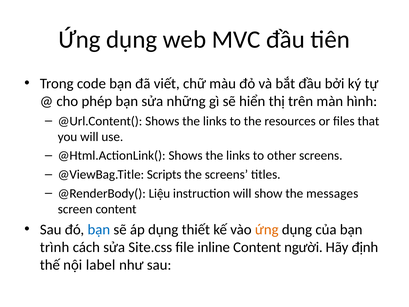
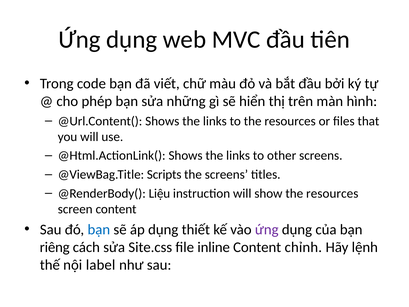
show the messages: messages -> resources
ứng at (267, 229) colour: orange -> purple
trình: trình -> riêng
người: người -> chỉnh
định: định -> lệnh
